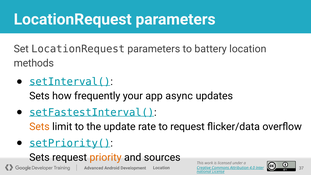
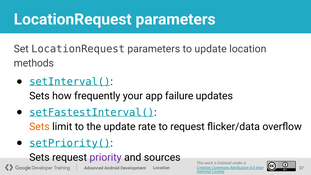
to battery: battery -> update
async: async -> failure
priority colour: orange -> purple
